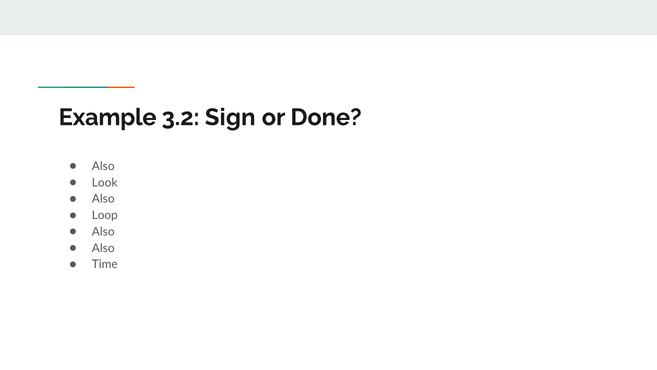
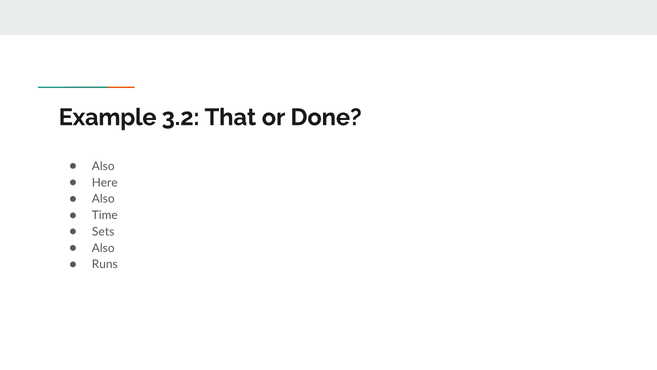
Sign: Sign -> That
Look: Look -> Here
Loop: Loop -> Time
Also at (103, 232): Also -> Sets
Time: Time -> Runs
